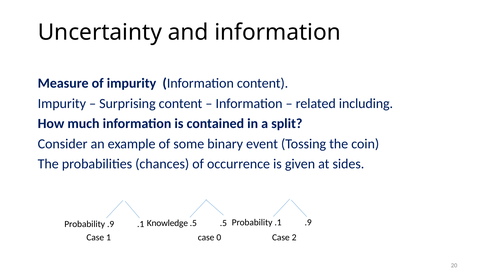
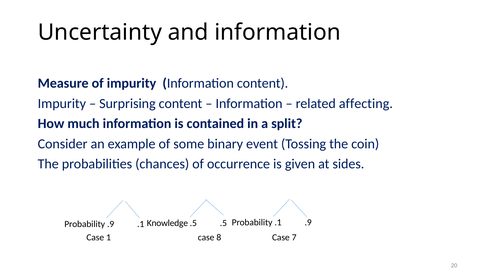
including: including -> affecting
0: 0 -> 8
2: 2 -> 7
